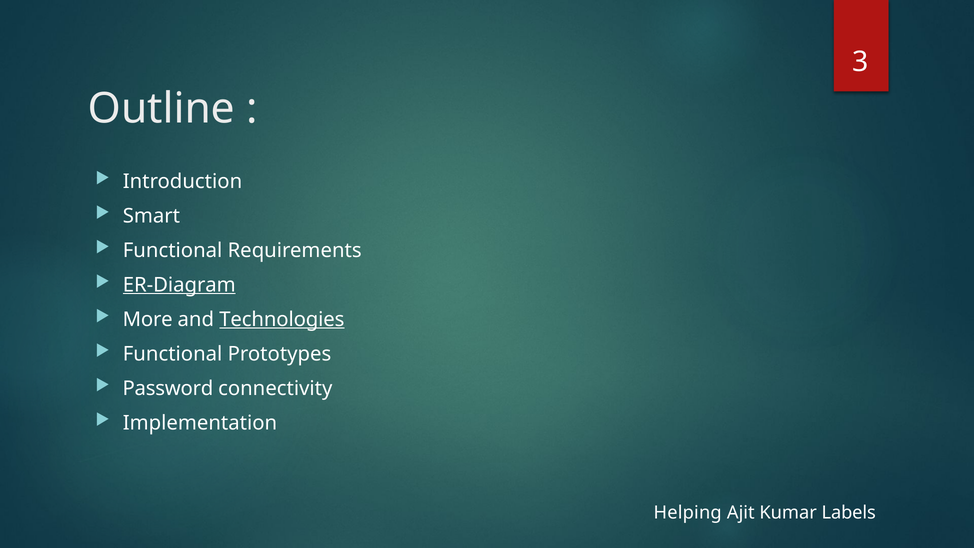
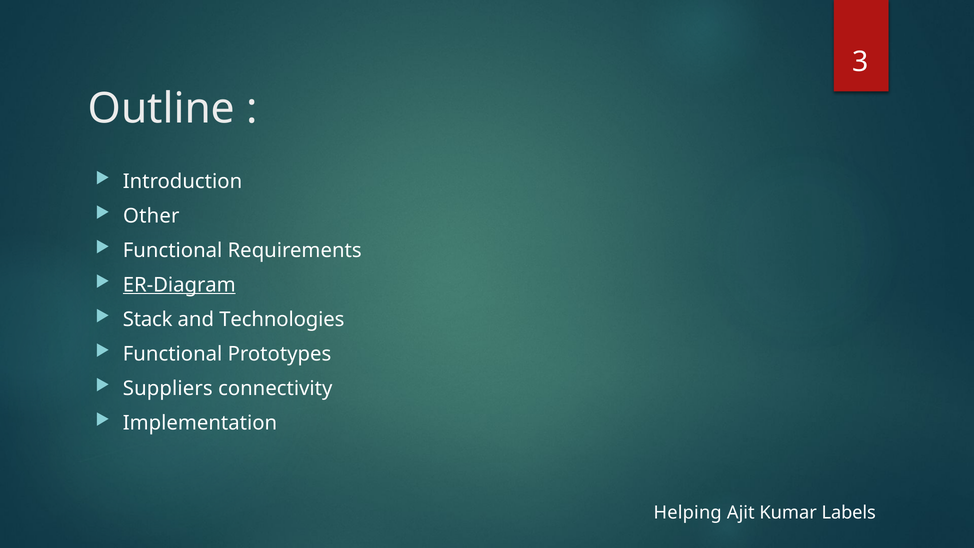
Smart: Smart -> Other
More: More -> Stack
Technologies underline: present -> none
Password: Password -> Suppliers
